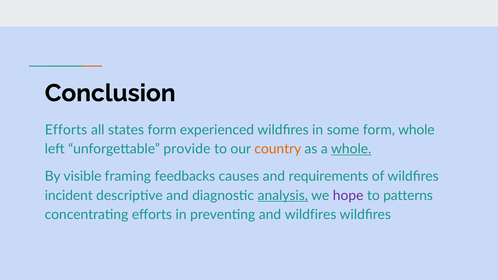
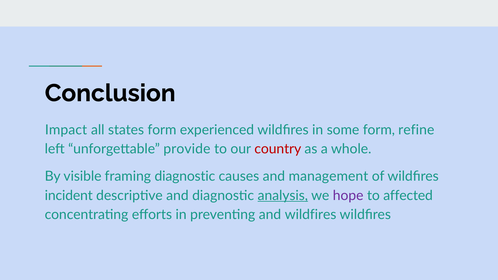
Efforts at (66, 130): Efforts -> Impact
form whole: whole -> refine
country colour: orange -> red
whole at (351, 149) underline: present -> none
framing feedbacks: feedbacks -> diagnostic
requirements: requirements -> management
patterns: patterns -> affected
